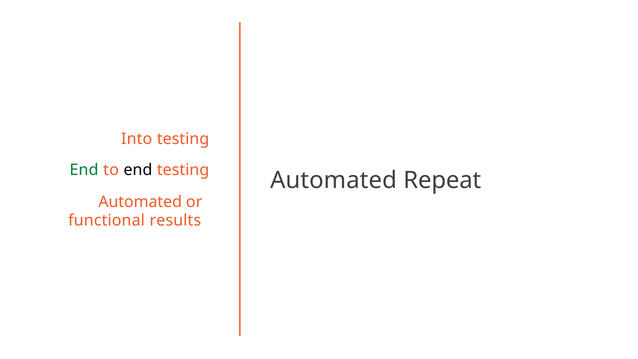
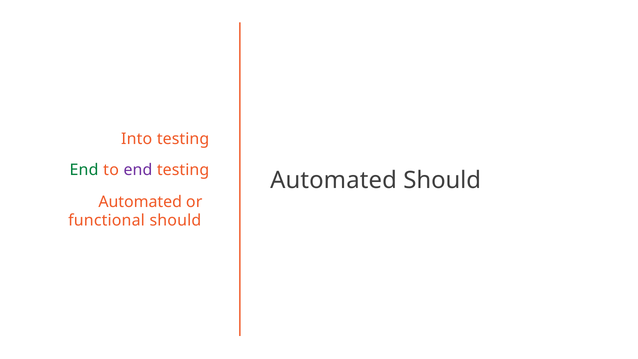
end at (138, 170) colour: black -> purple
Automated Repeat: Repeat -> Should
functional results: results -> should
